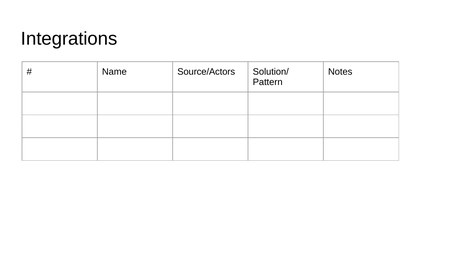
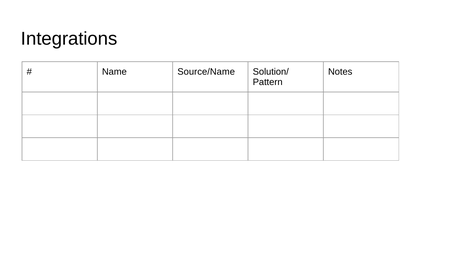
Source/Actors: Source/Actors -> Source/Name
